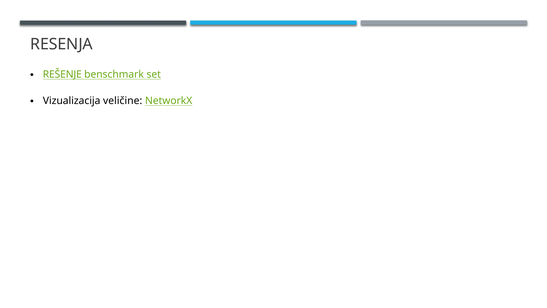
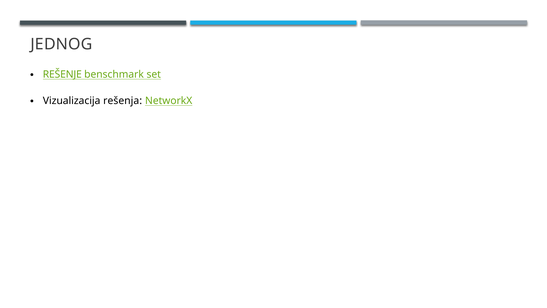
RESENJA: RESENJA -> JEDNOG
veličine: veličine -> rešenja
